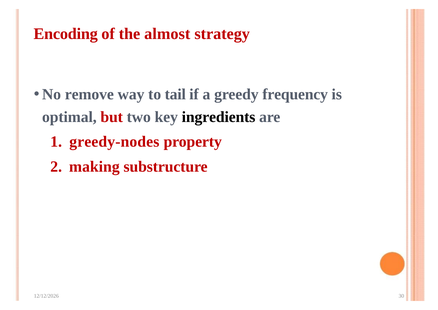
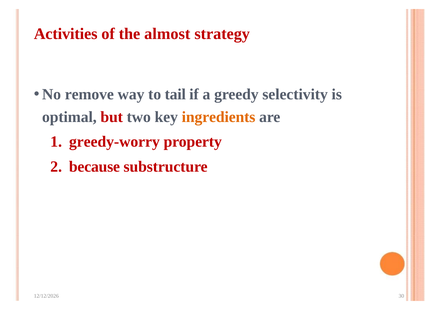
Encoding: Encoding -> Activities
frequency: frequency -> selectivity
ingredients colour: black -> orange
greedy-nodes: greedy-nodes -> greedy-worry
making: making -> because
